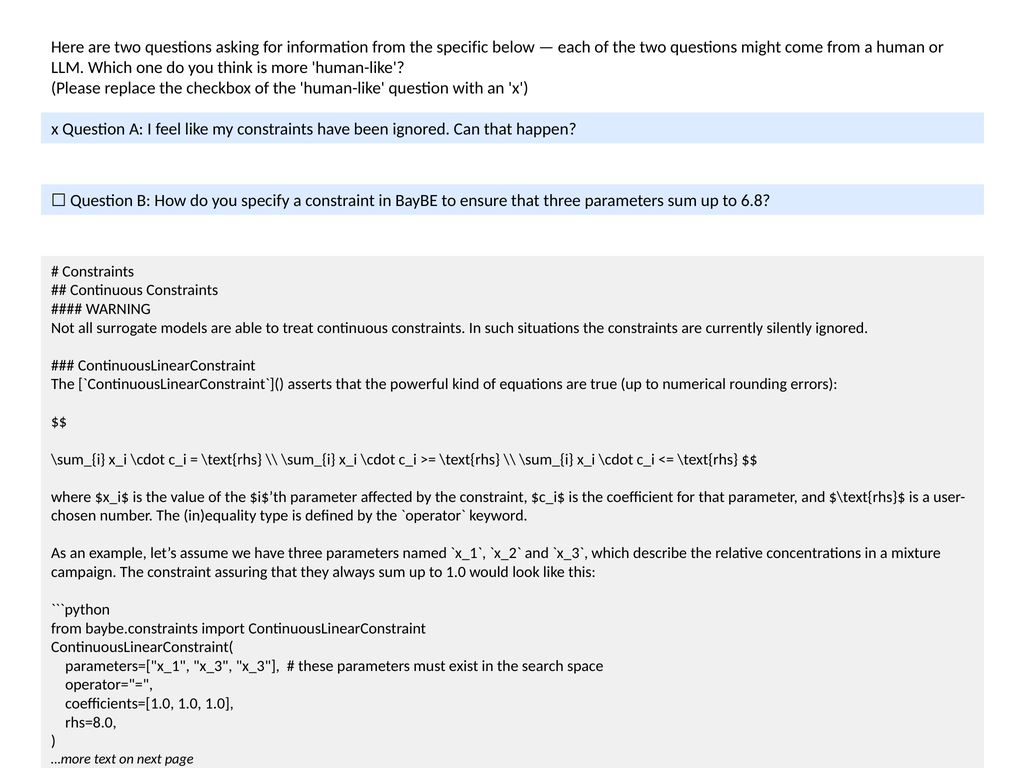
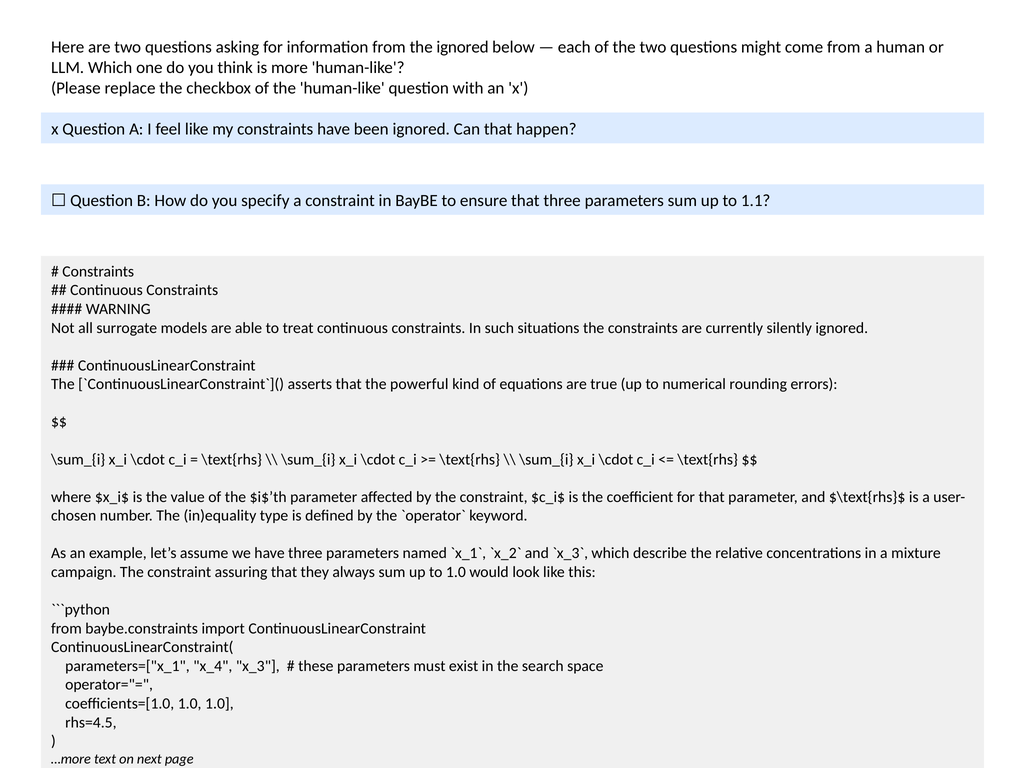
the specific: specific -> ignored
6.8: 6.8 -> 1.1
parameters=["x_1 x_3: x_3 -> x_4
rhs=8.0: rhs=8.0 -> rhs=4.5
